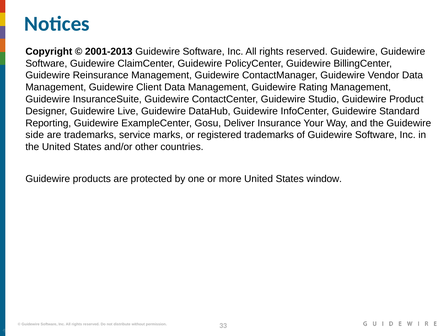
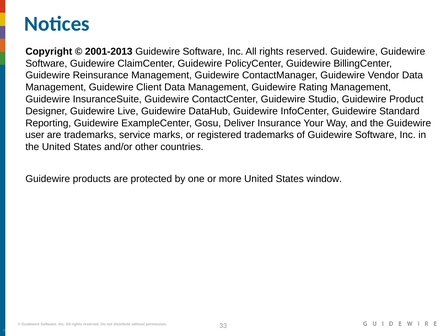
side: side -> user
